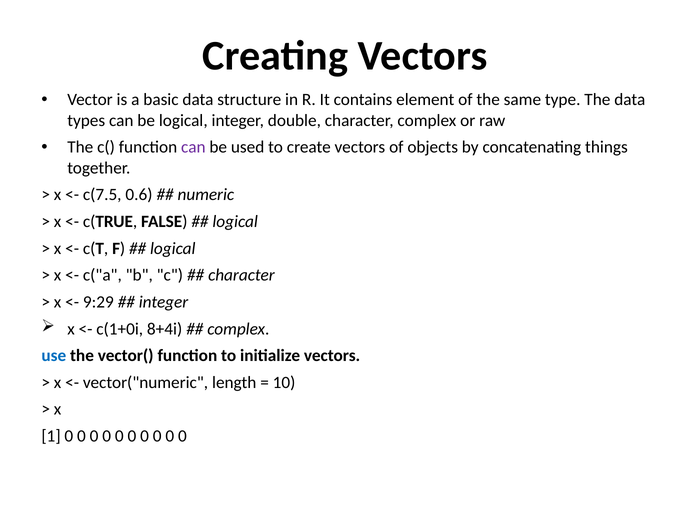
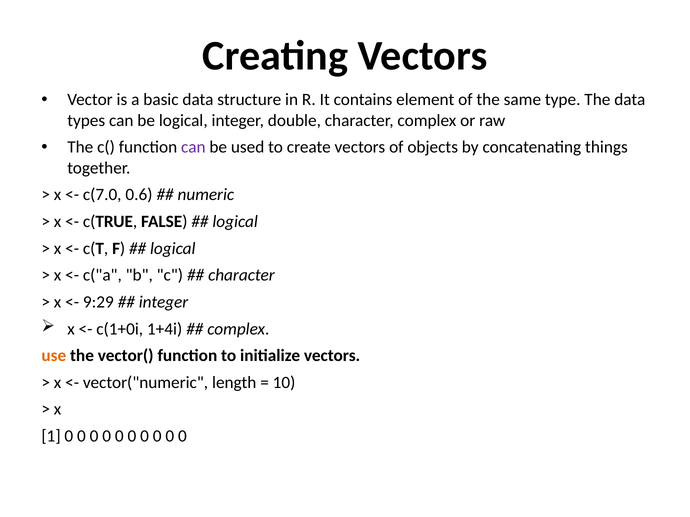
c(7.5: c(7.5 -> c(7.0
8+4i: 8+4i -> 1+4i
use colour: blue -> orange
